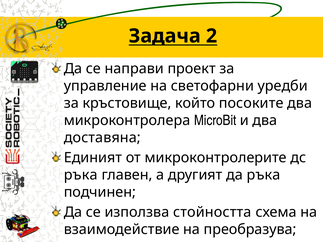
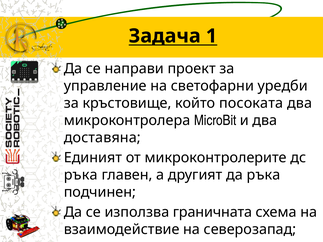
2: 2 -> 1
посоките: посоките -> посоката
стойността: стойността -> граничната
преобразува: преобразува -> северозапад
